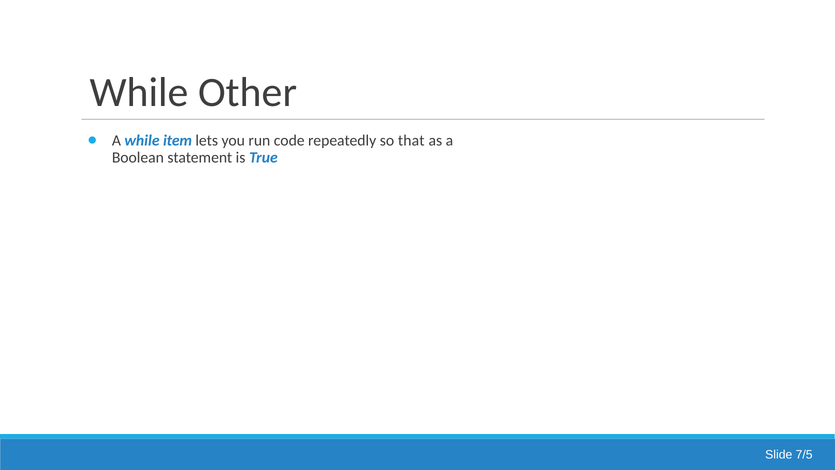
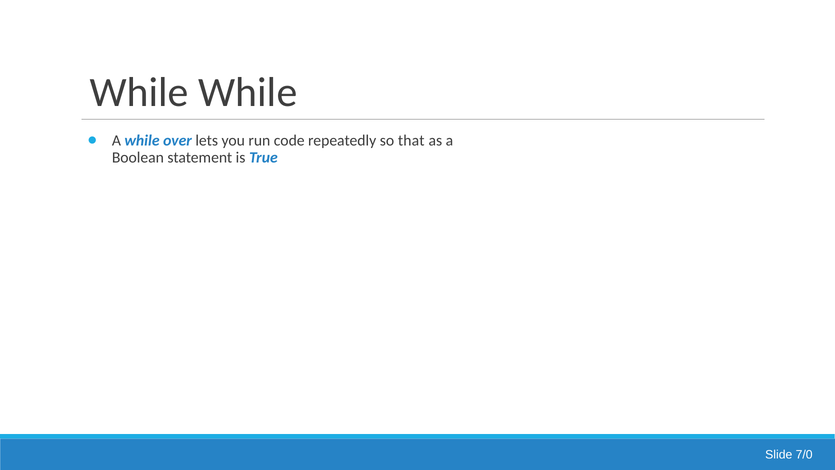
While Other: Other -> While
item: item -> over
7/5: 7/5 -> 7/0
